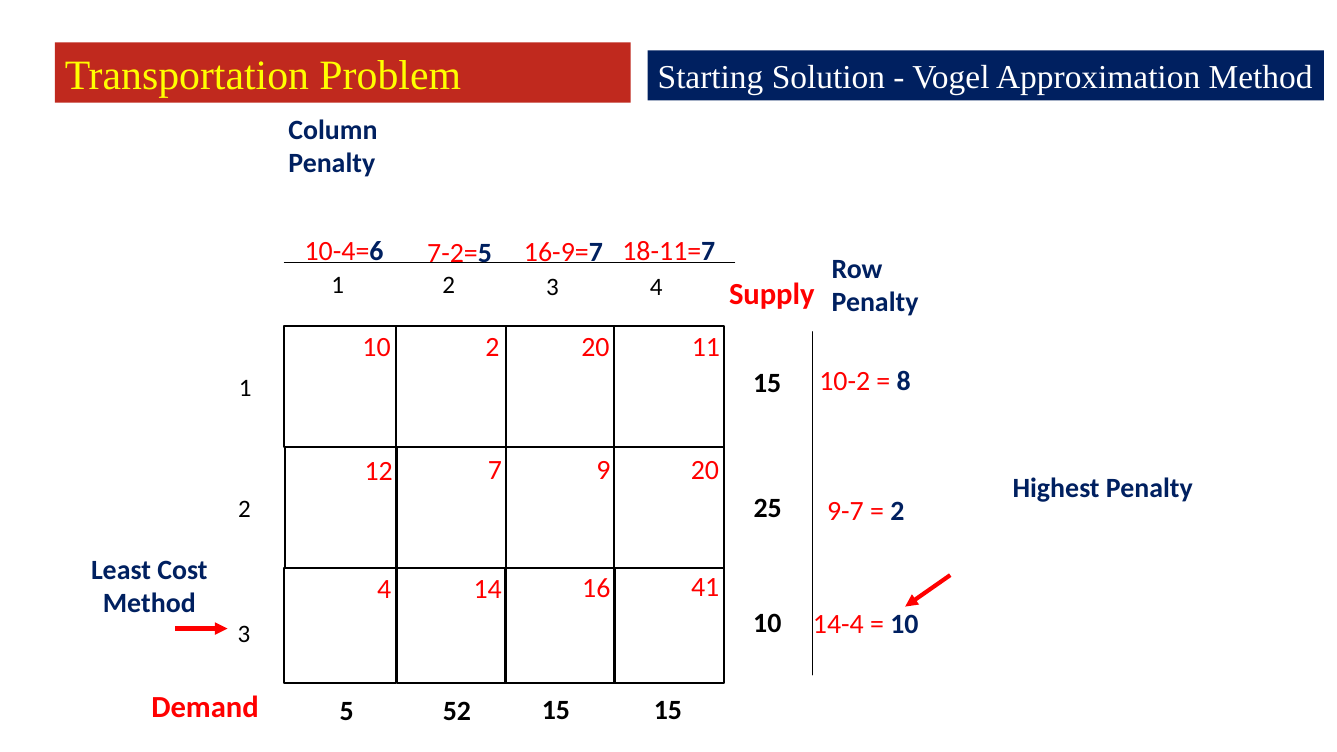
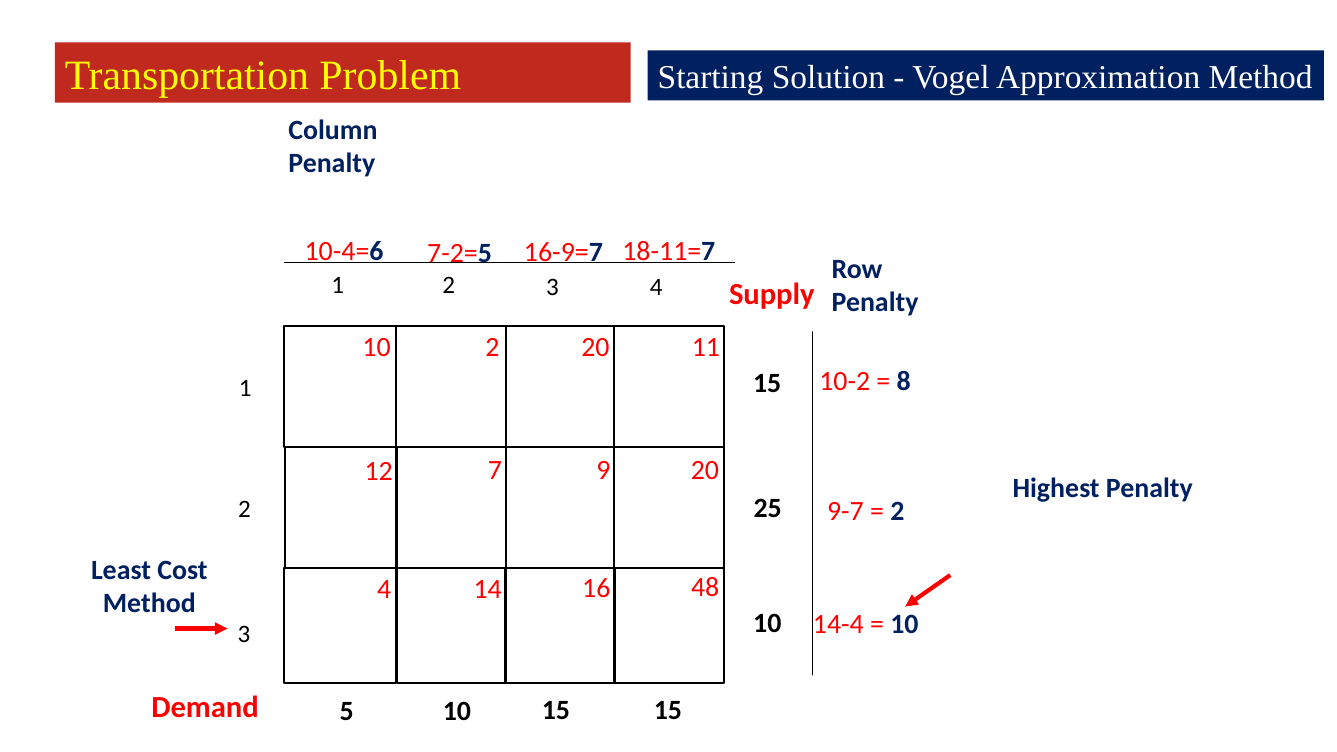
41: 41 -> 48
5 52: 52 -> 10
